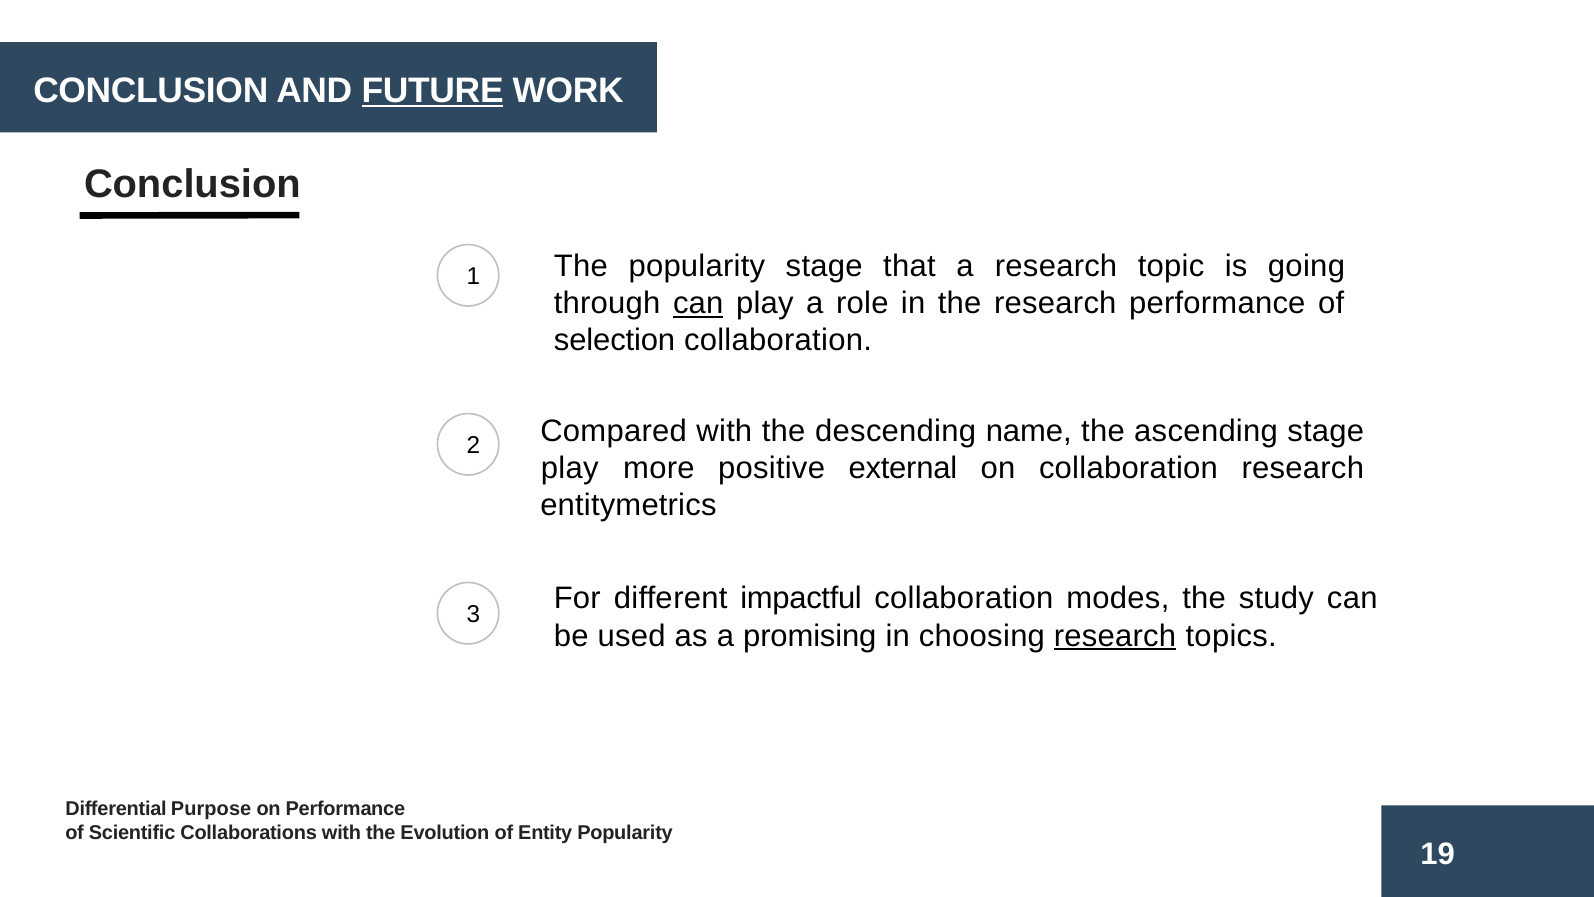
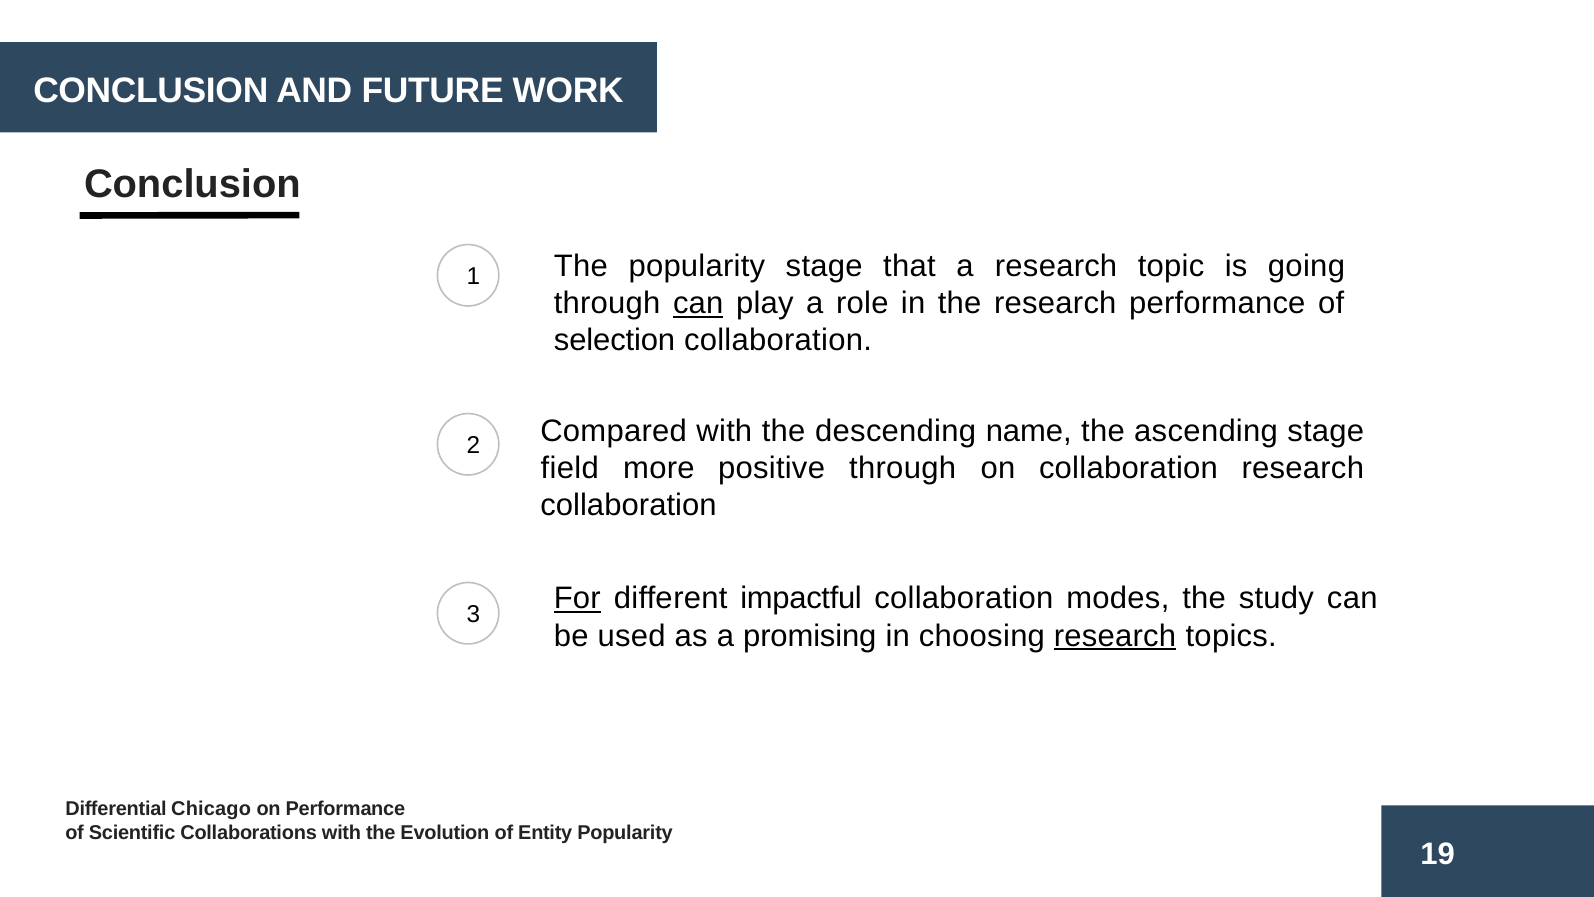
FUTURE underline: present -> none
play at (570, 468): play -> field
positive external: external -> through
entitymetrics at (628, 505): entitymetrics -> collaboration
For underline: none -> present
Purpose: Purpose -> Chicago
